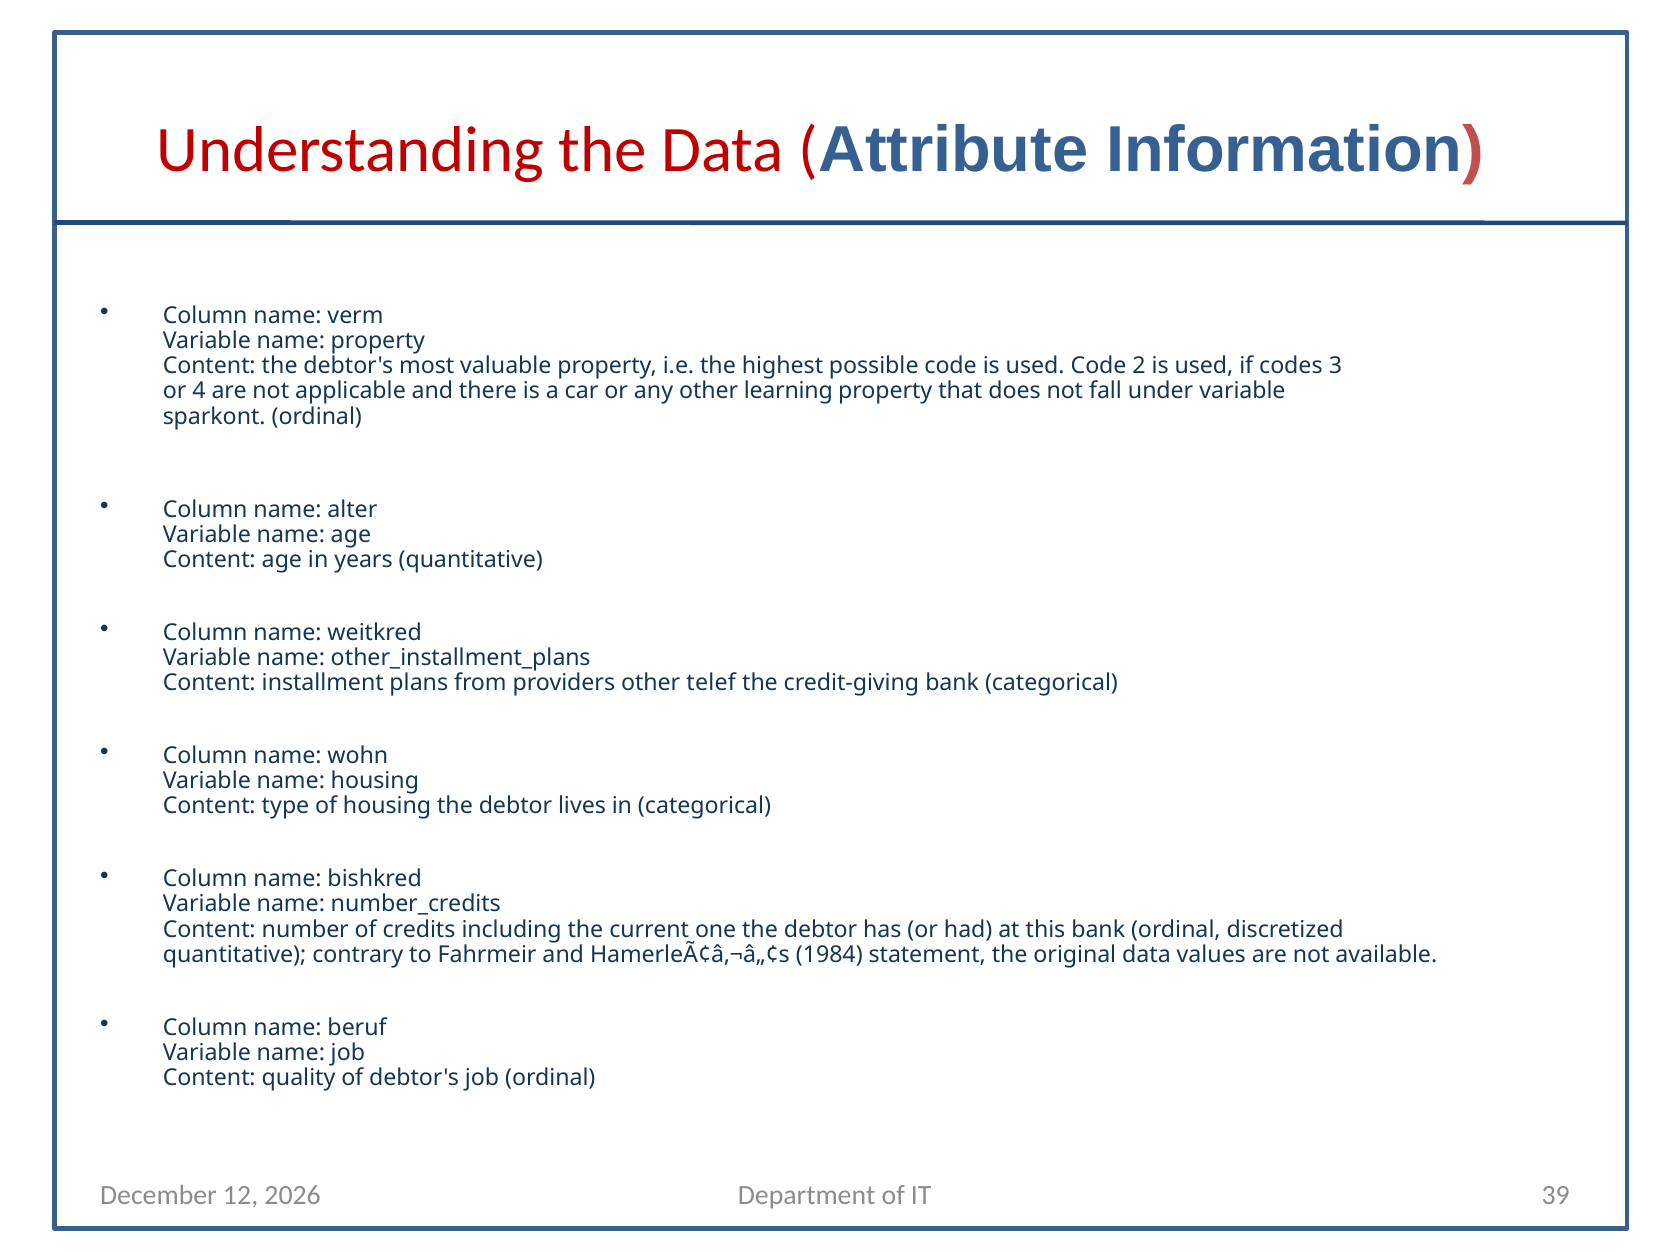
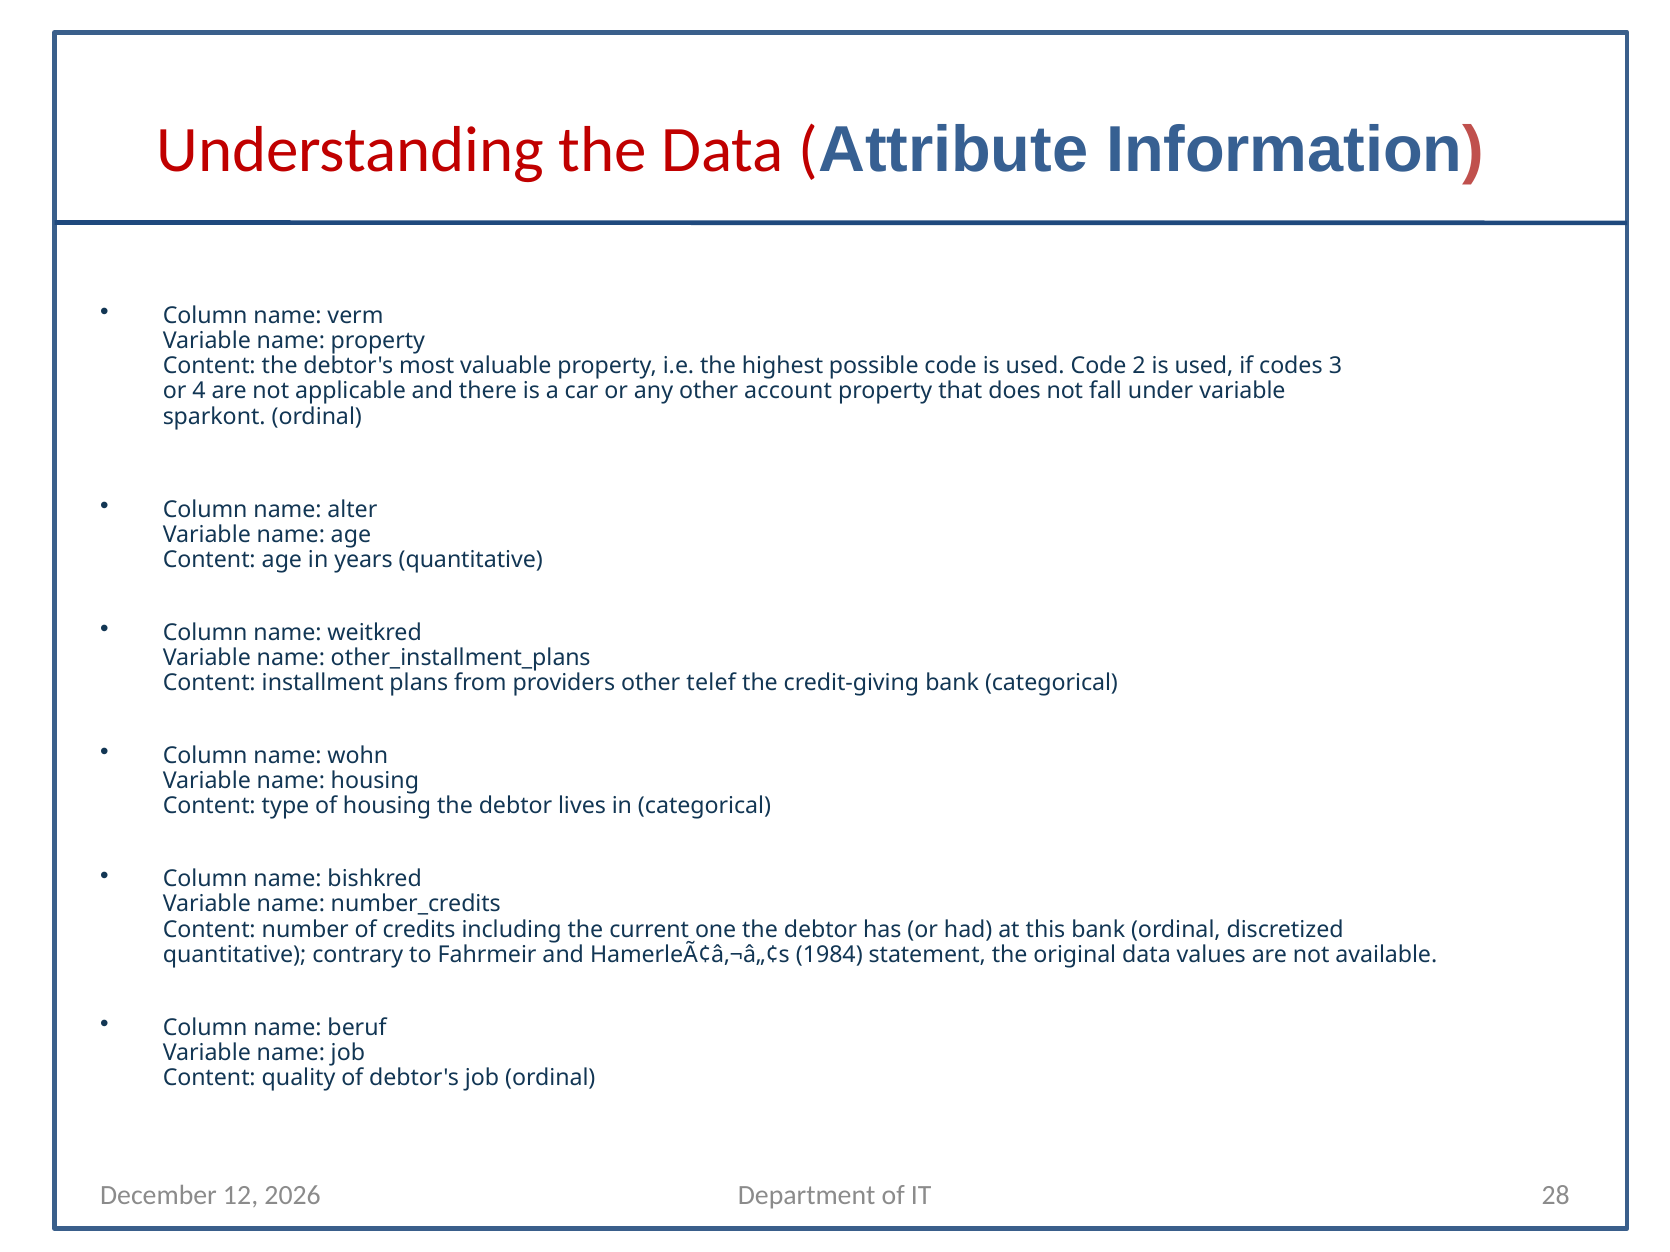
learning: learning -> account
39: 39 -> 28
